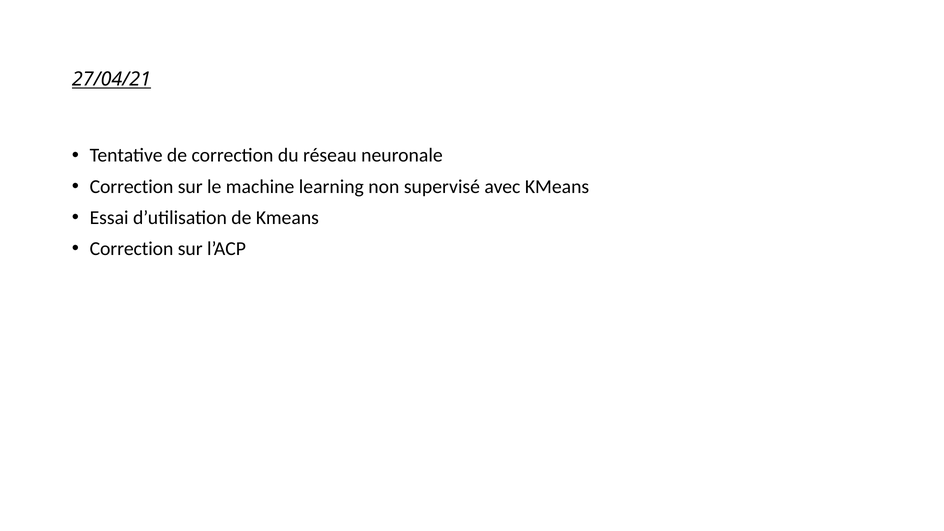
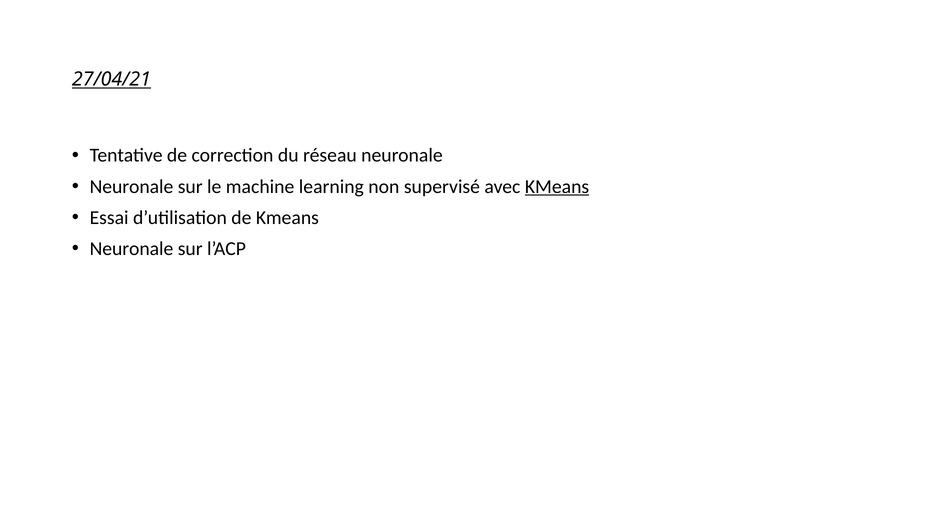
Correction at (132, 187): Correction -> Neuronale
KMeans at (557, 187) underline: none -> present
Correction at (132, 249): Correction -> Neuronale
